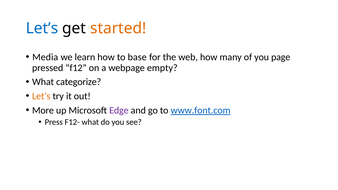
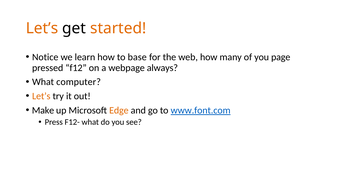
Let’s at (42, 28) colour: blue -> orange
Media: Media -> Notice
empty: empty -> always
categorize: categorize -> computer
More: More -> Make
Edge colour: purple -> orange
